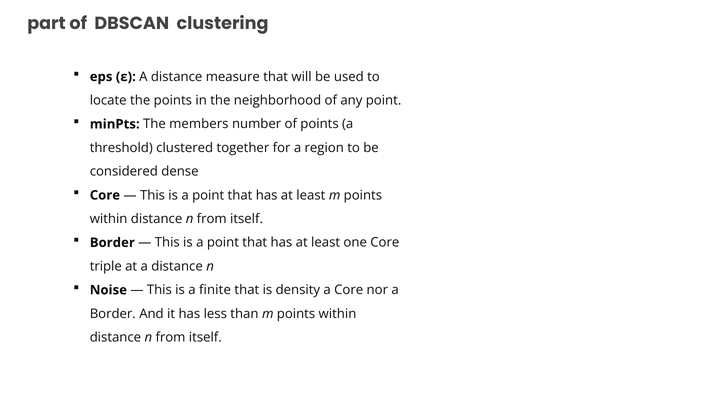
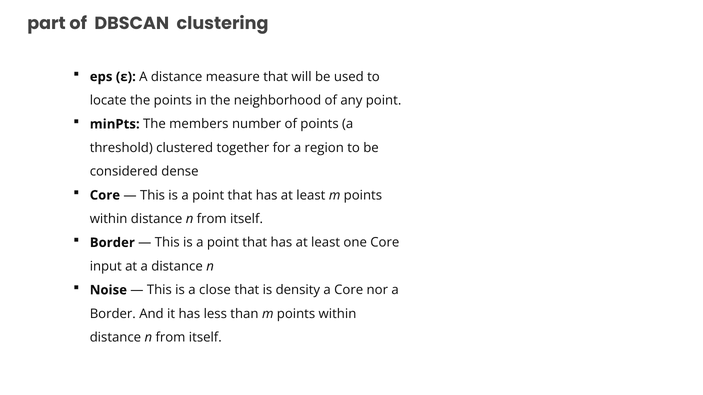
triple: triple -> input
finite: finite -> close
